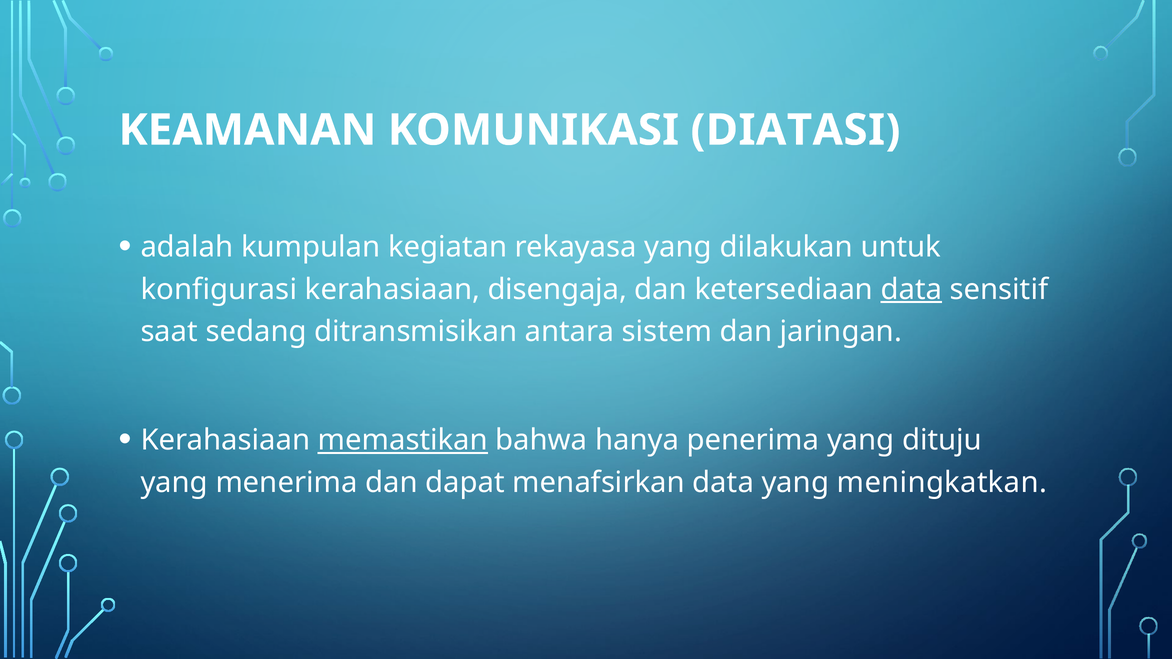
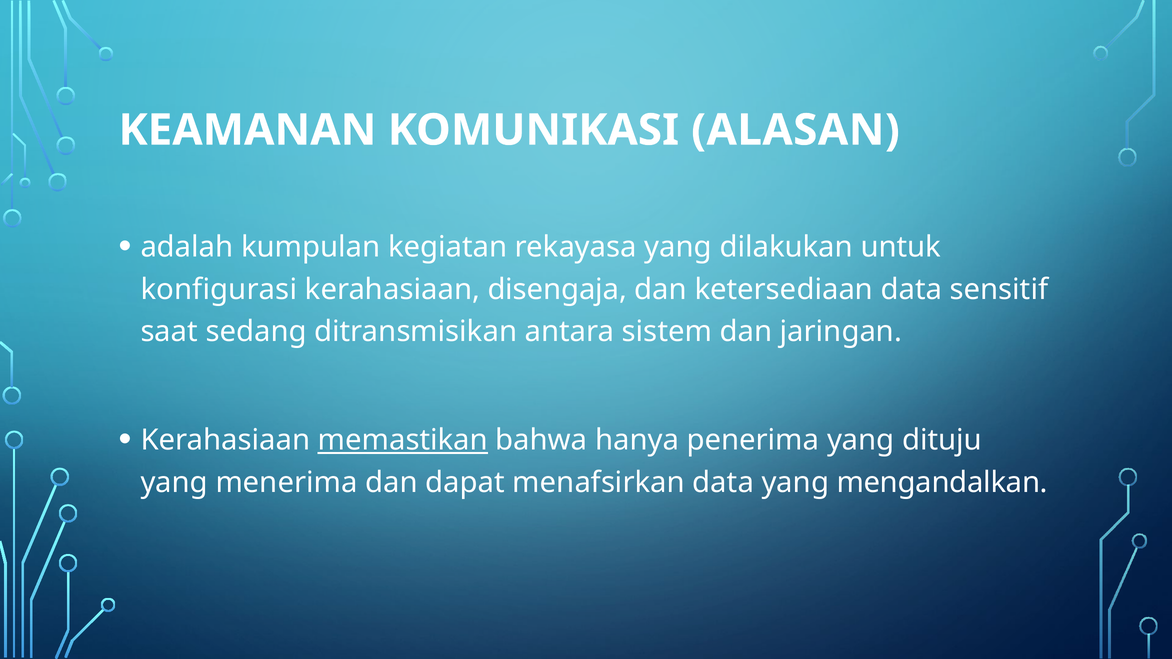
DIATASI: DIATASI -> ALASAN
data at (911, 289) underline: present -> none
meningkatkan: meningkatkan -> mengandalkan
